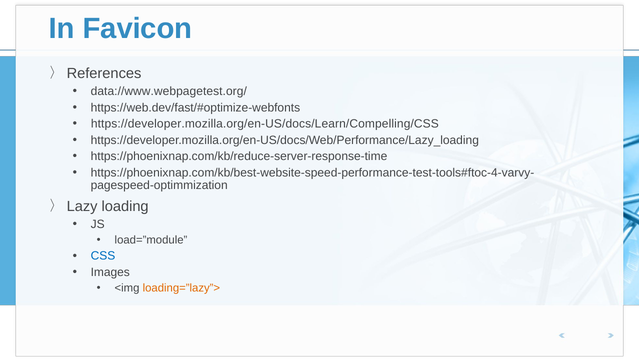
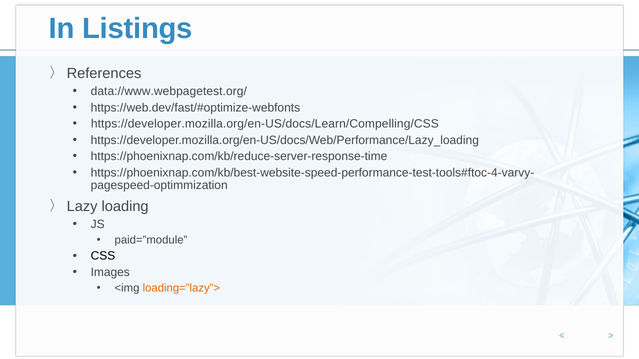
Favicon: Favicon -> Listings
load=”module: load=”module -> paid=”module
CSS colour: blue -> black
